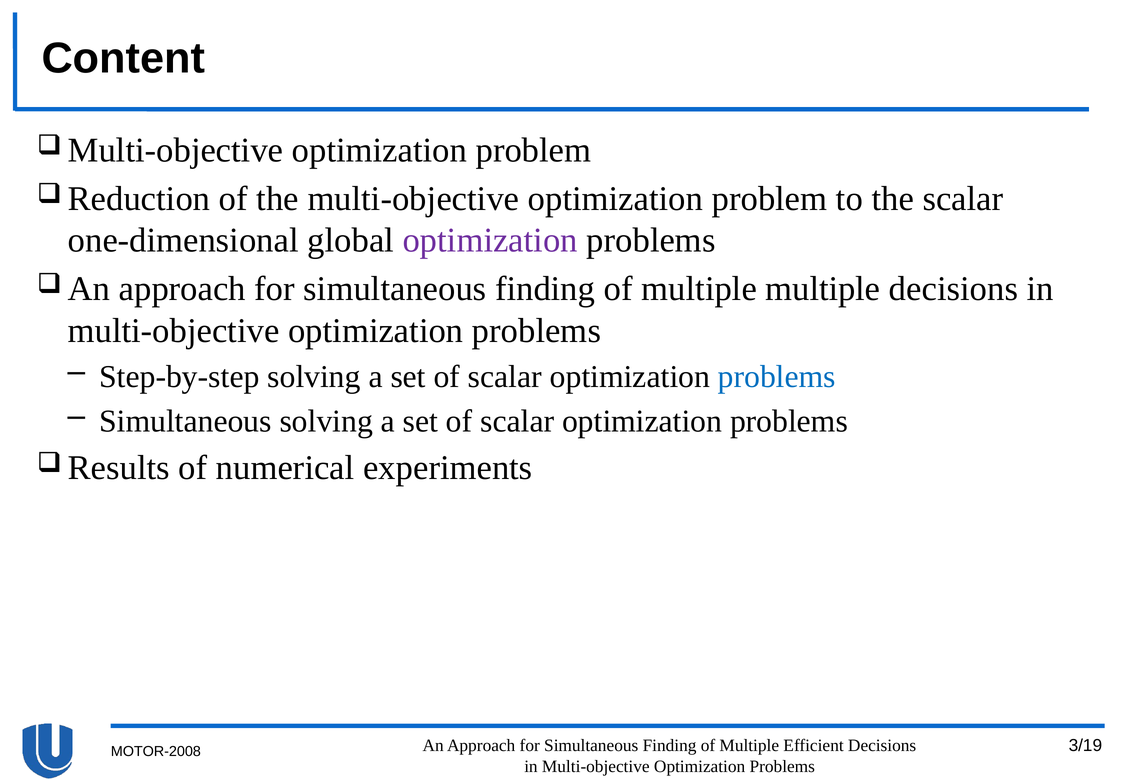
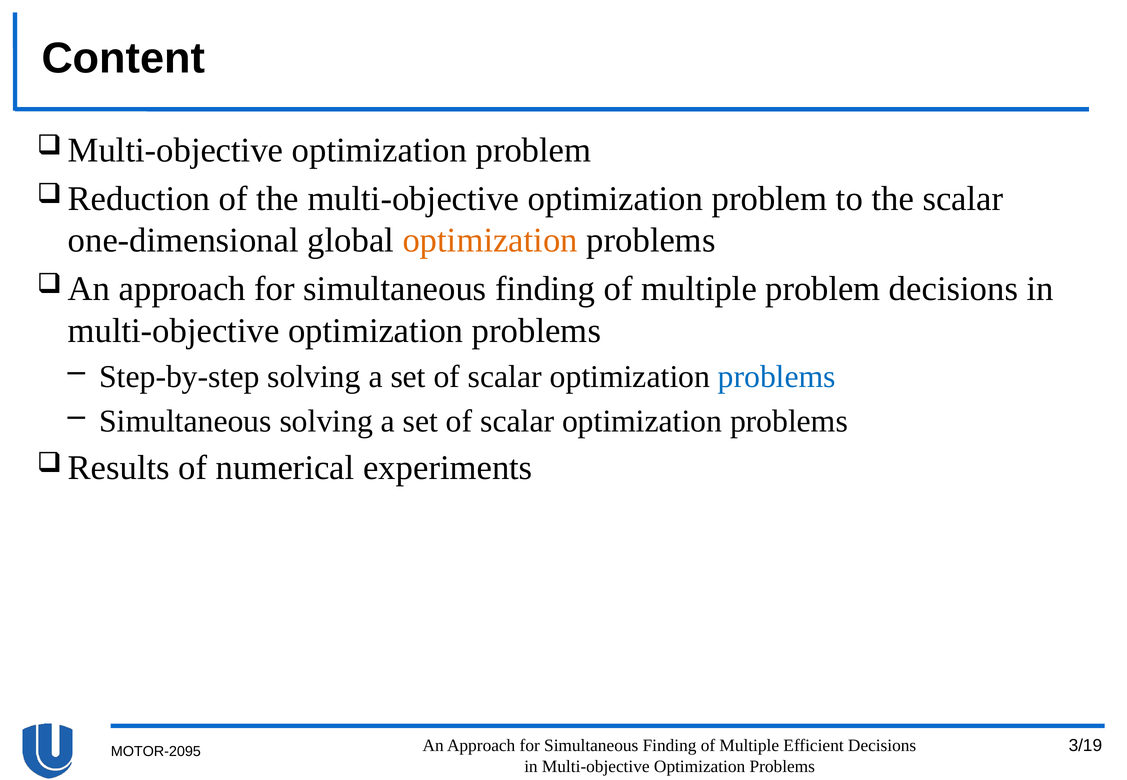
optimization at (490, 241) colour: purple -> orange
multiple multiple: multiple -> problem
MOTOR-2008: MOTOR-2008 -> MOTOR-2095
